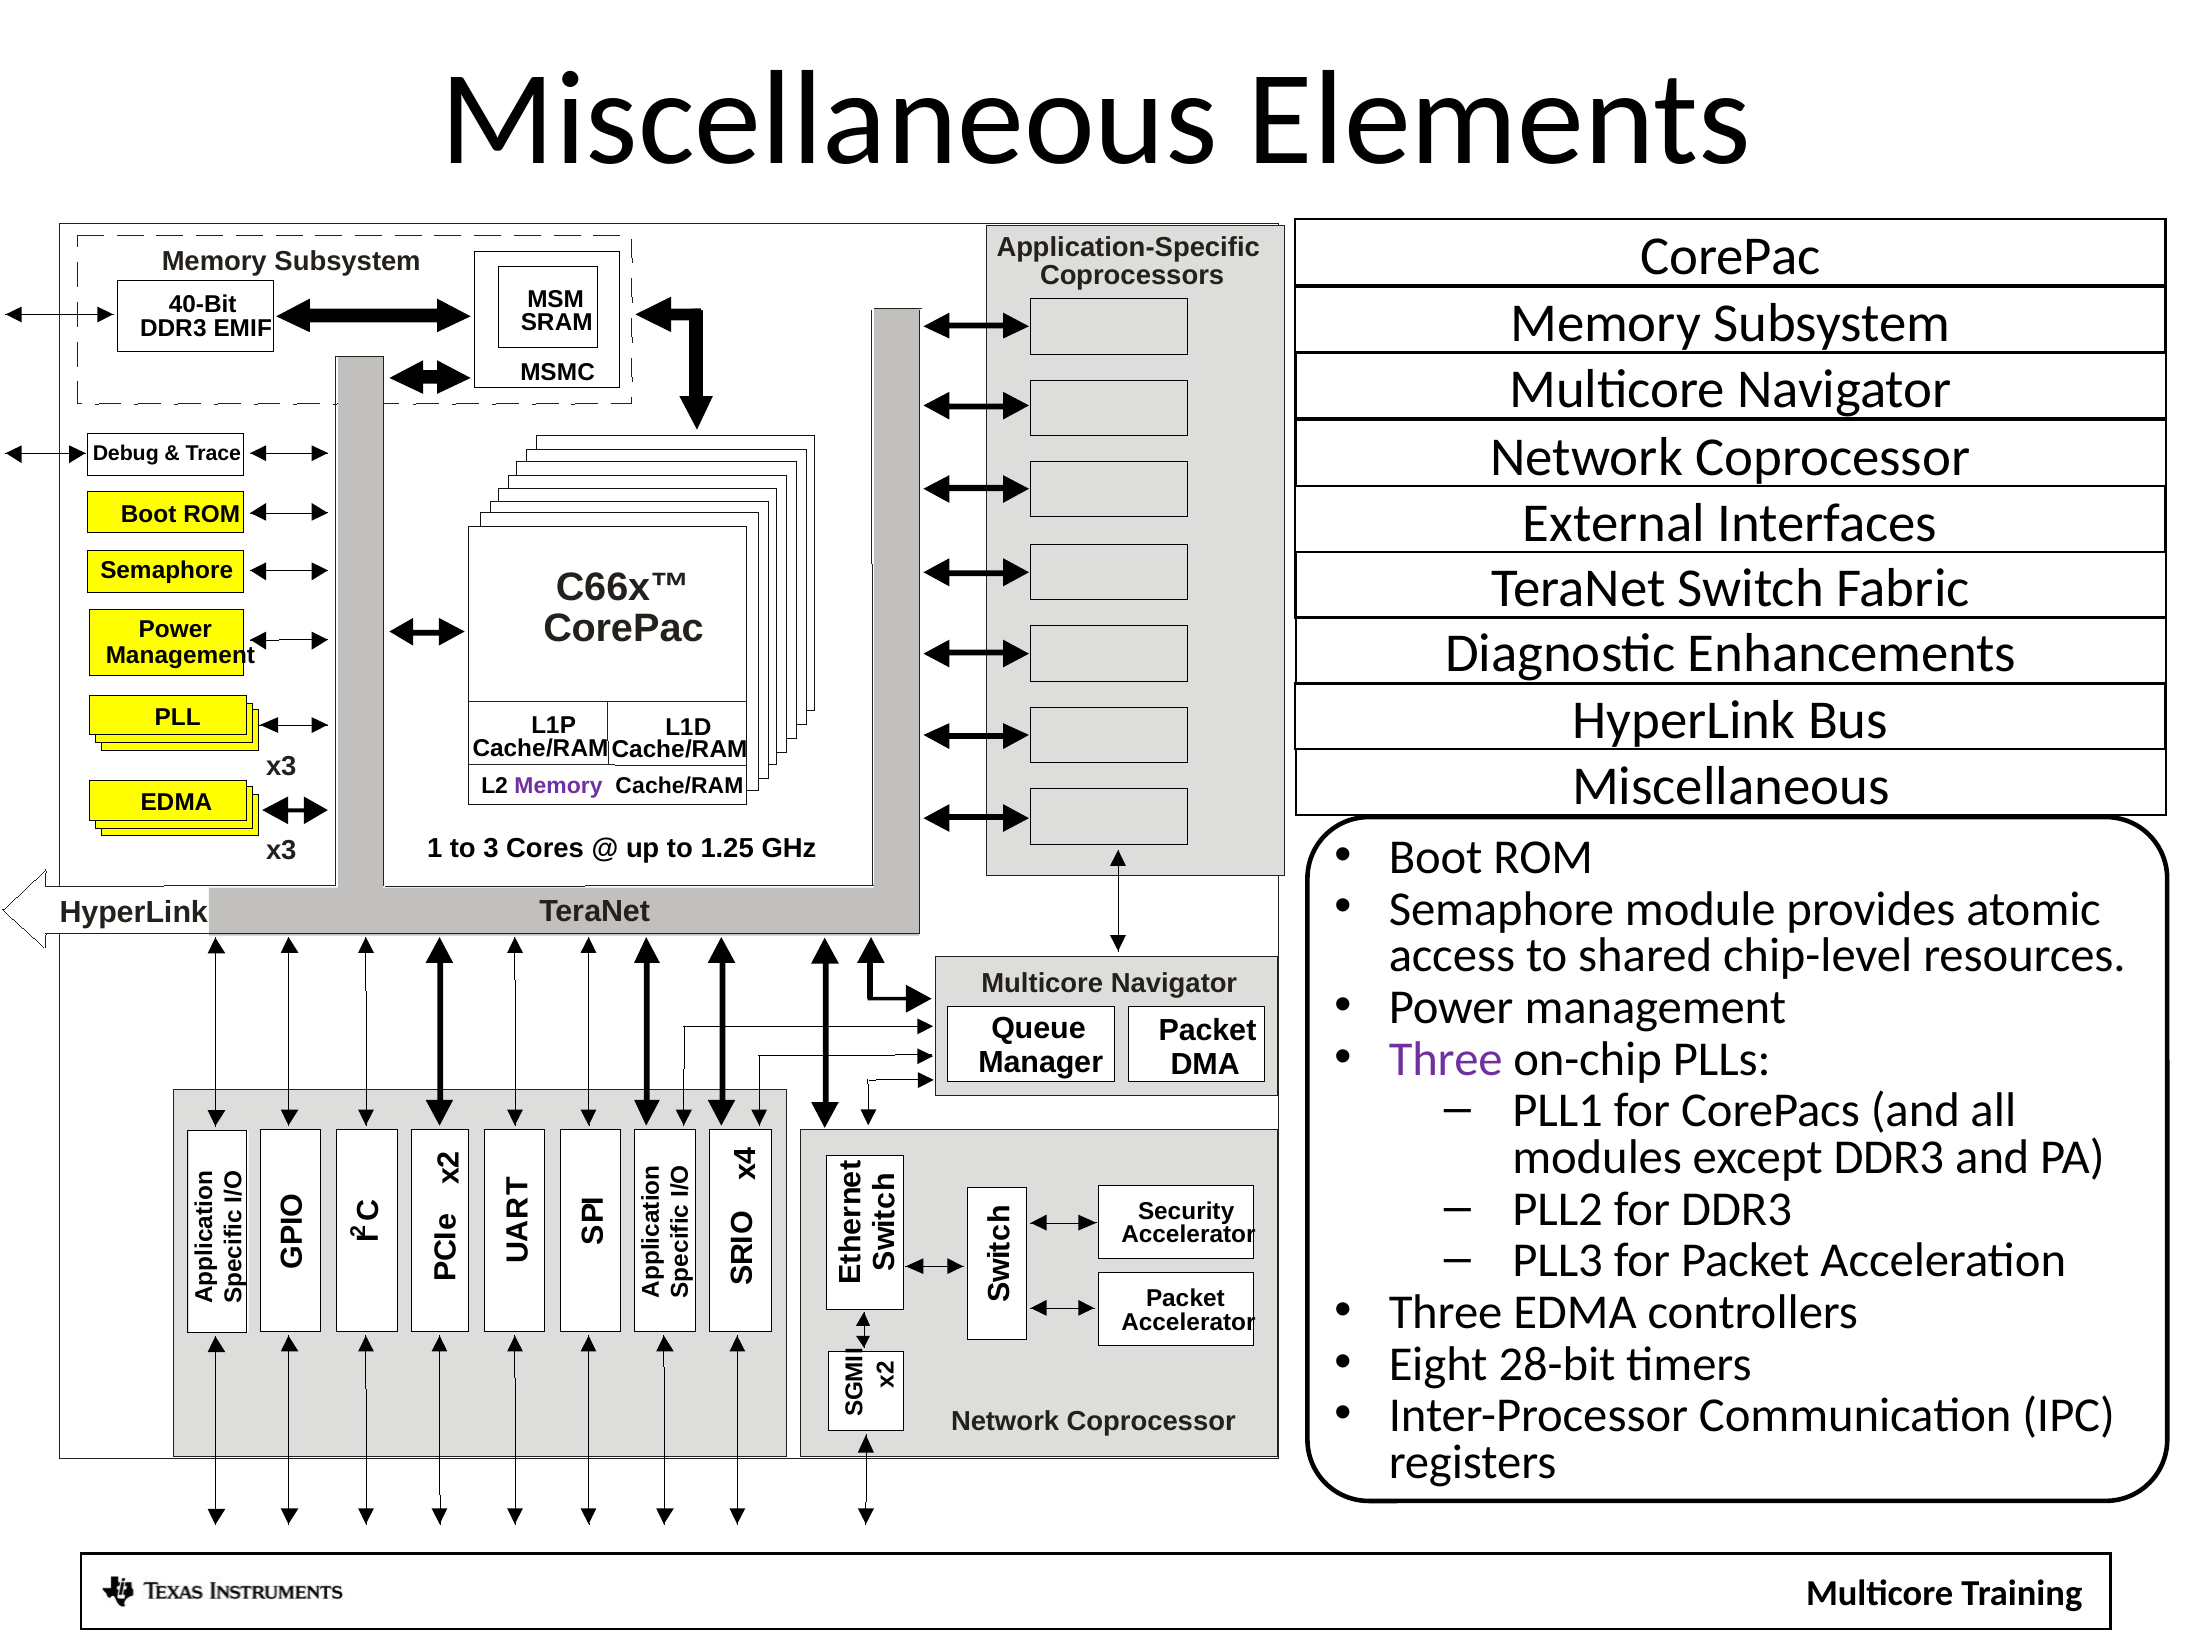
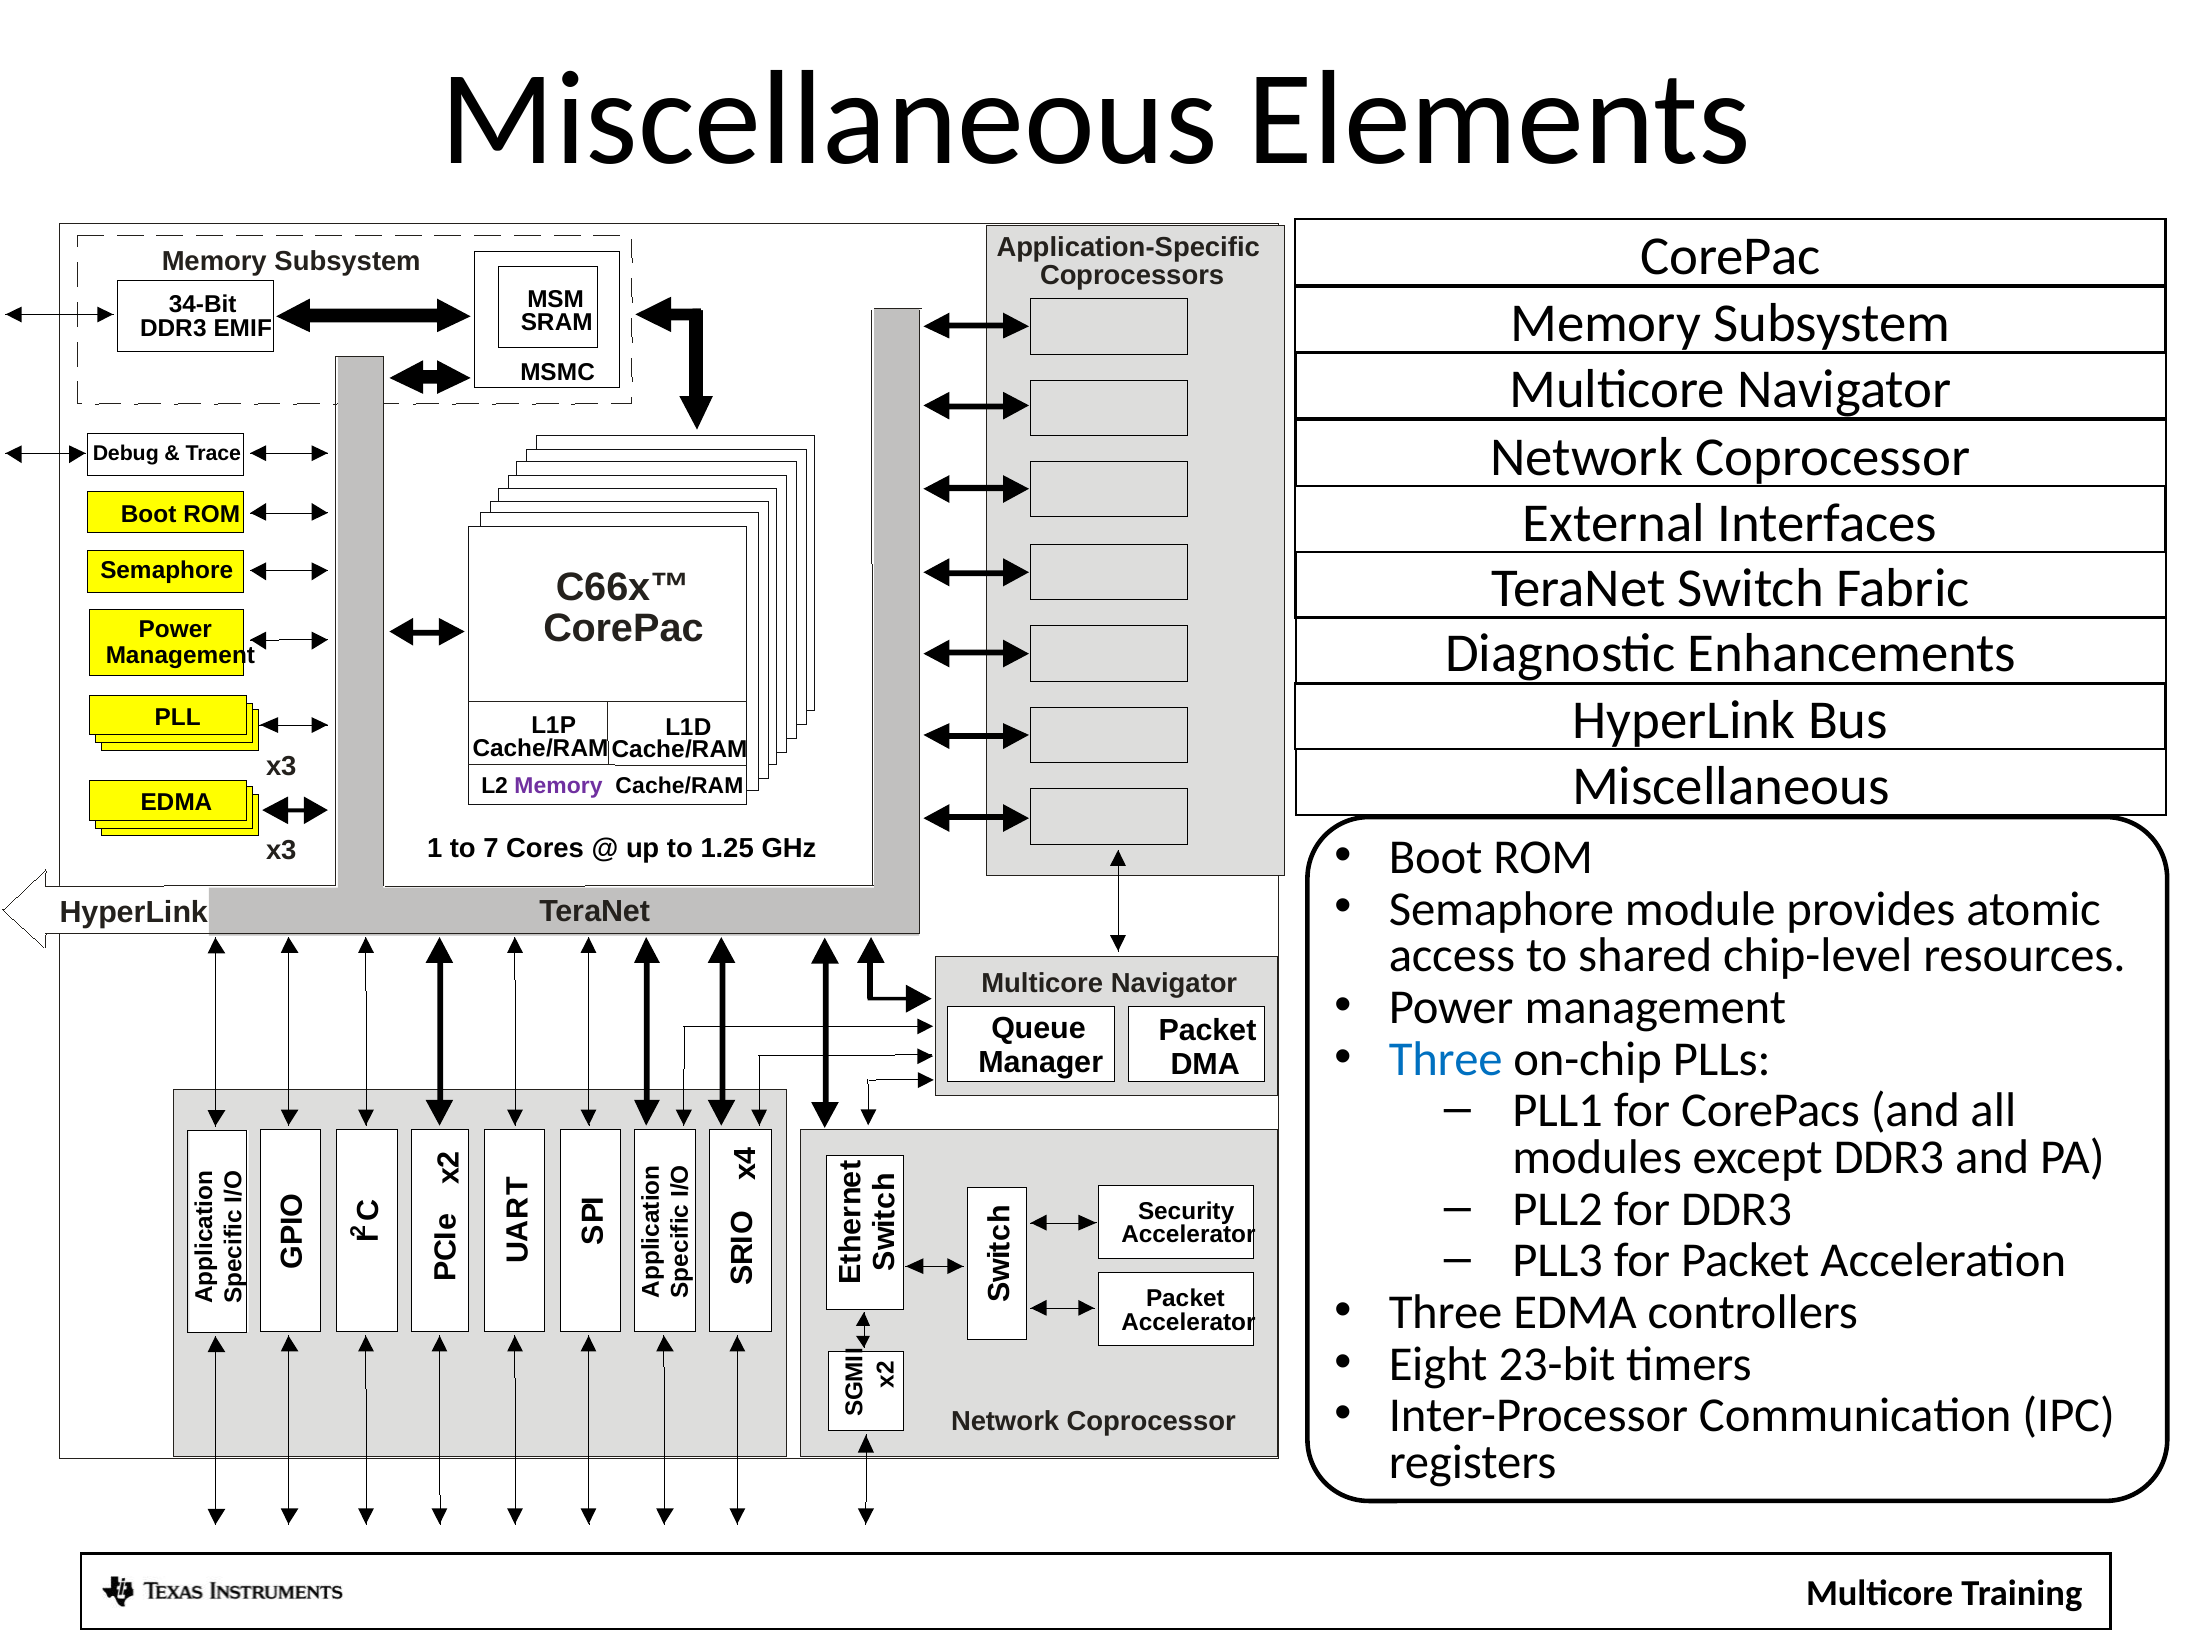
40-Bit: 40-Bit -> 34-Bit
3: 3 -> 7
Three at (1446, 1059) colour: purple -> blue
28-bit: 28-bit -> 23-bit
